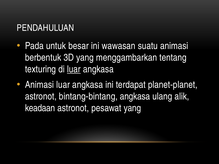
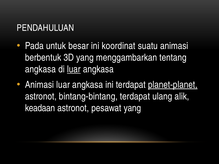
wawasan: wawasan -> koordinat
texturing at (40, 69): texturing -> angkasa
planet-planet underline: none -> present
bintang-bintang angkasa: angkasa -> terdapat
